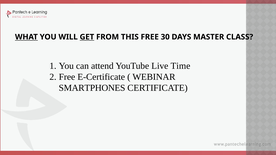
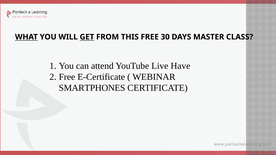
Time: Time -> Have
